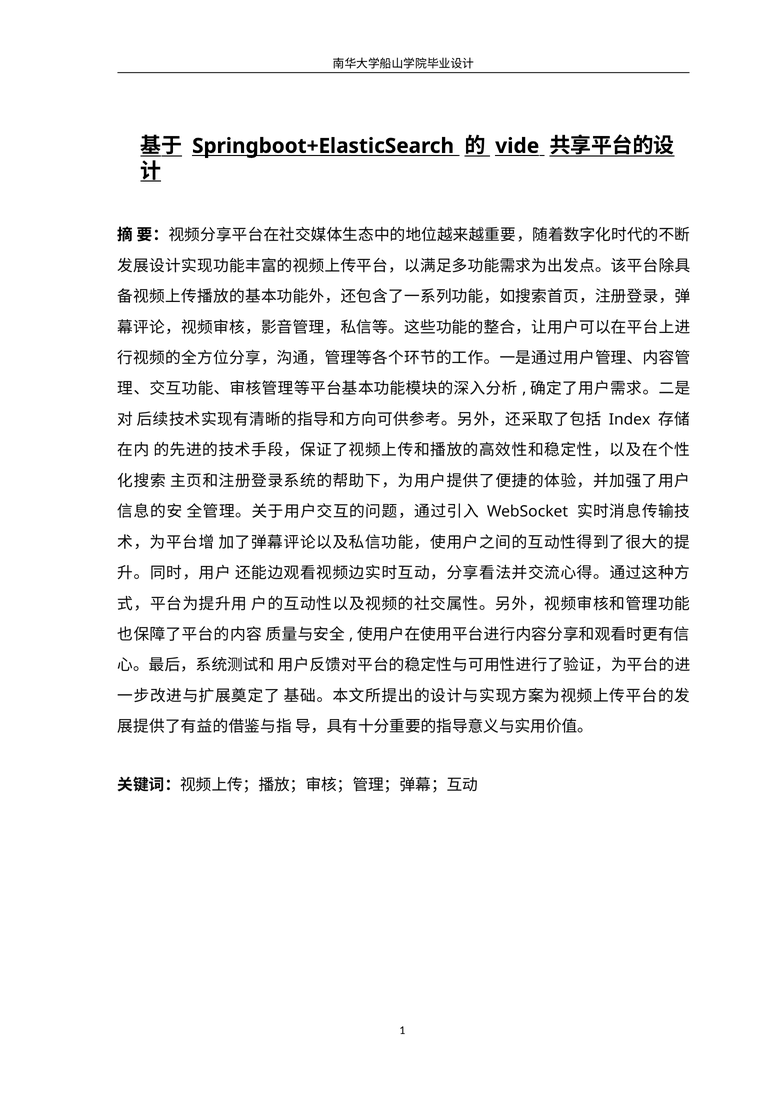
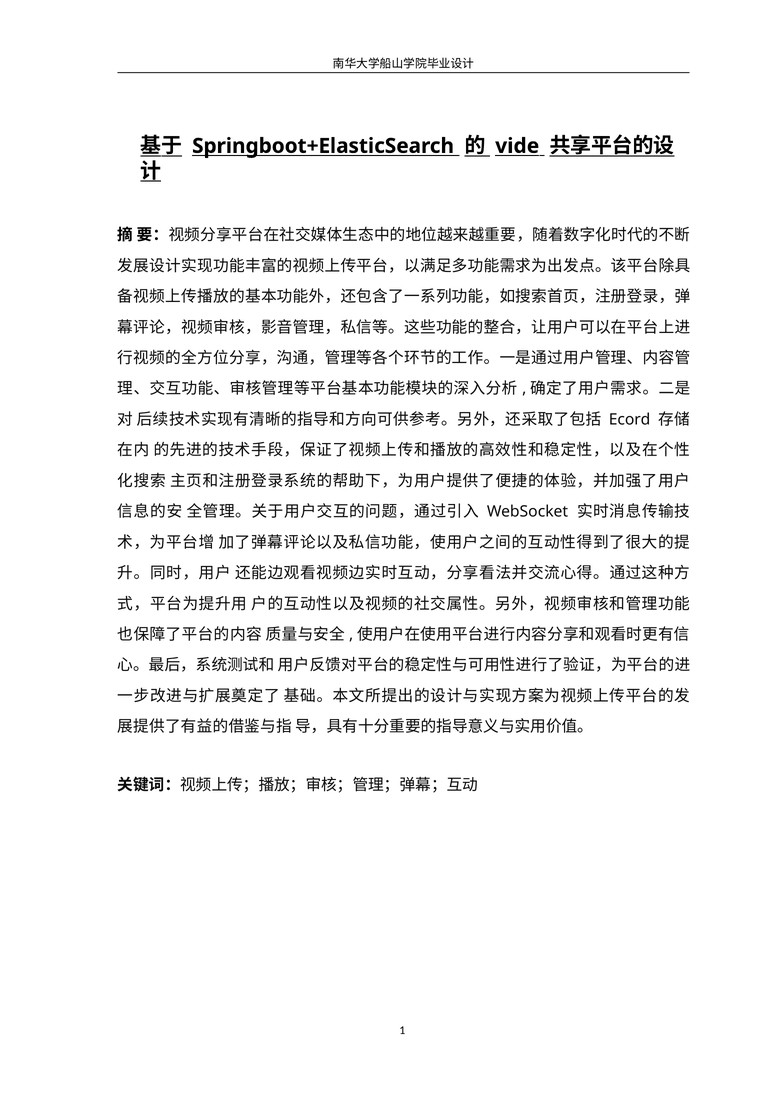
Index: Index -> Ecord
